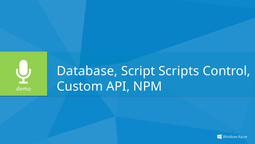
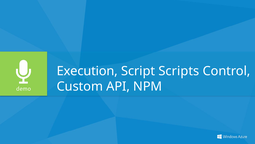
Database: Database -> Execution
